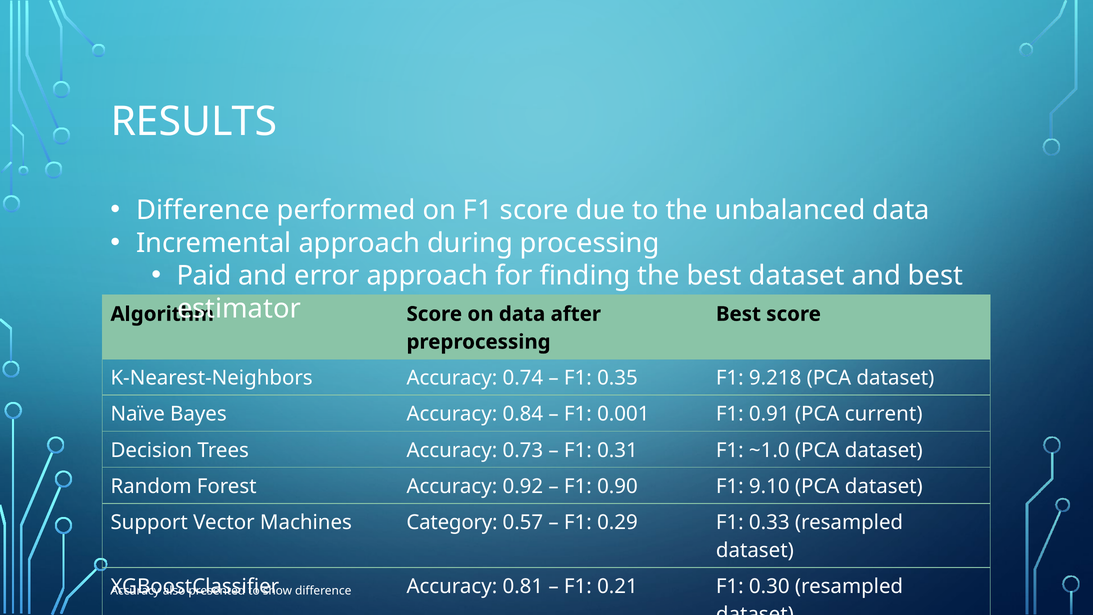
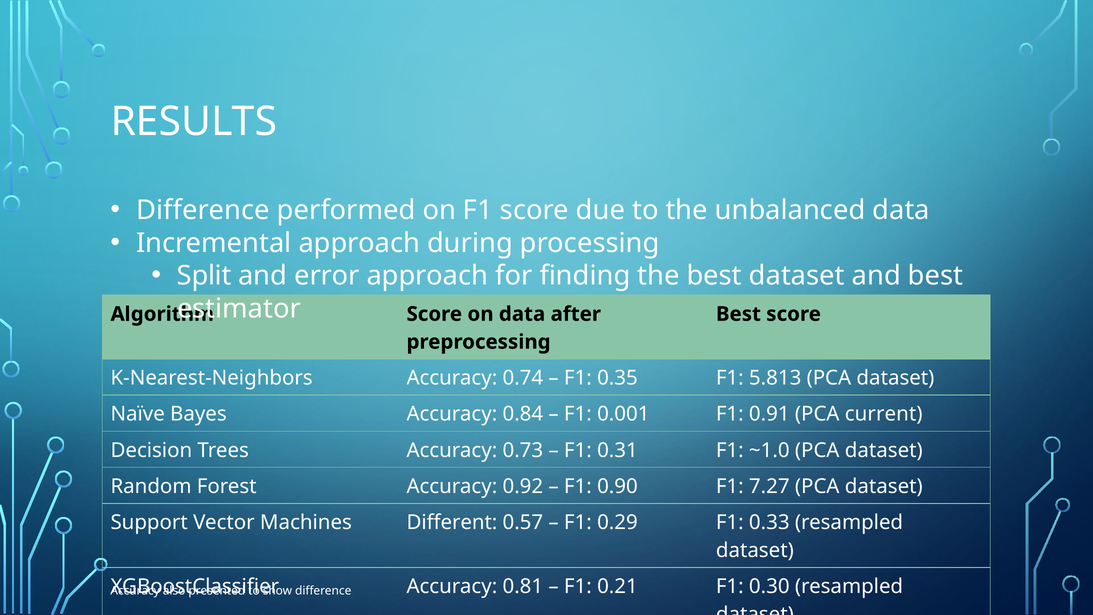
Paid: Paid -> Split
9.218: 9.218 -> 5.813
9.10: 9.10 -> 7.27
Category: Category -> Different
